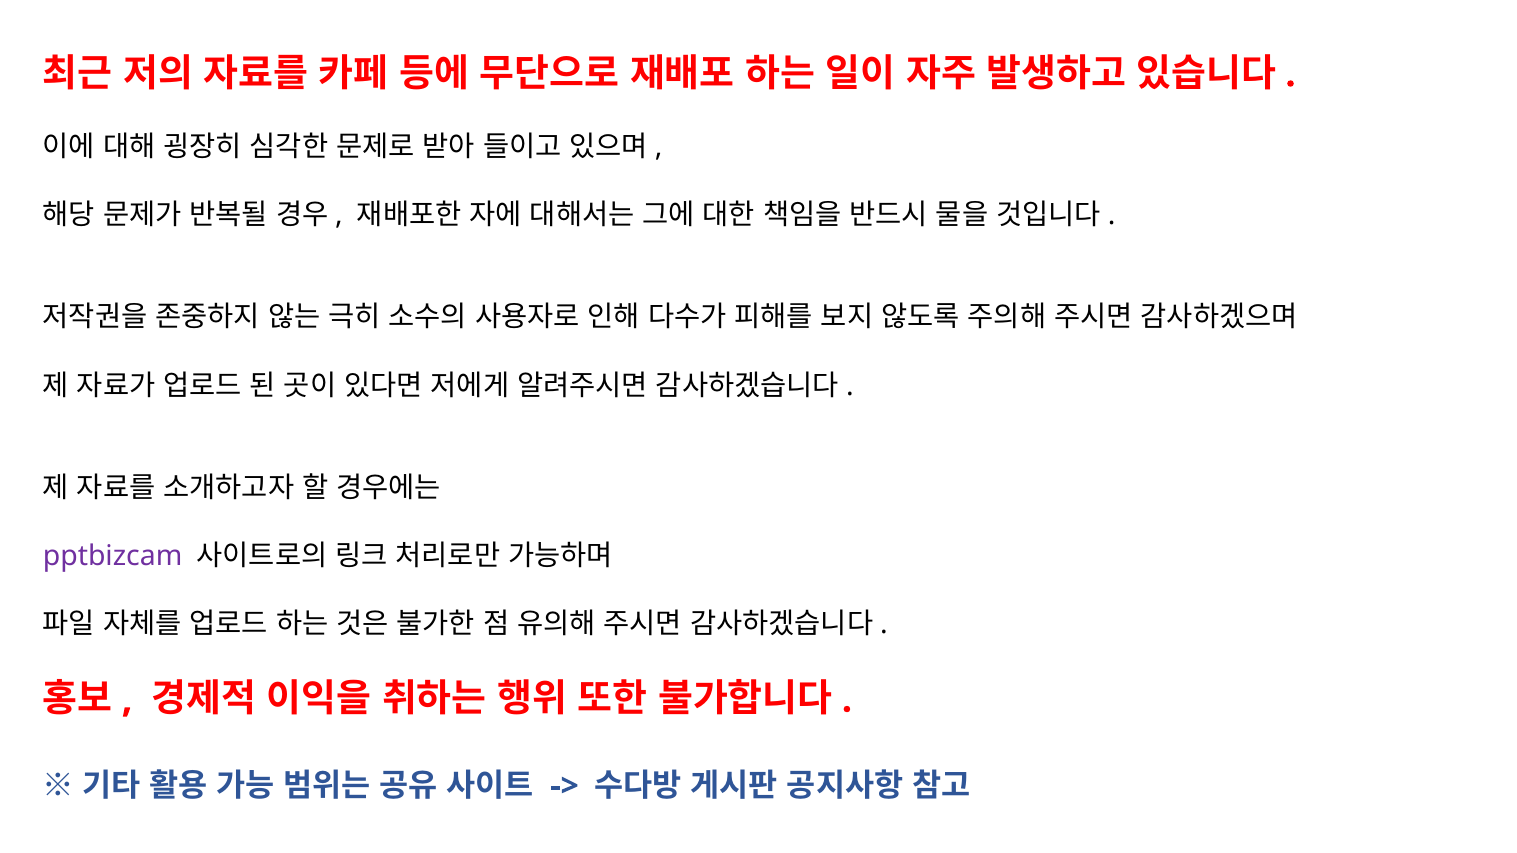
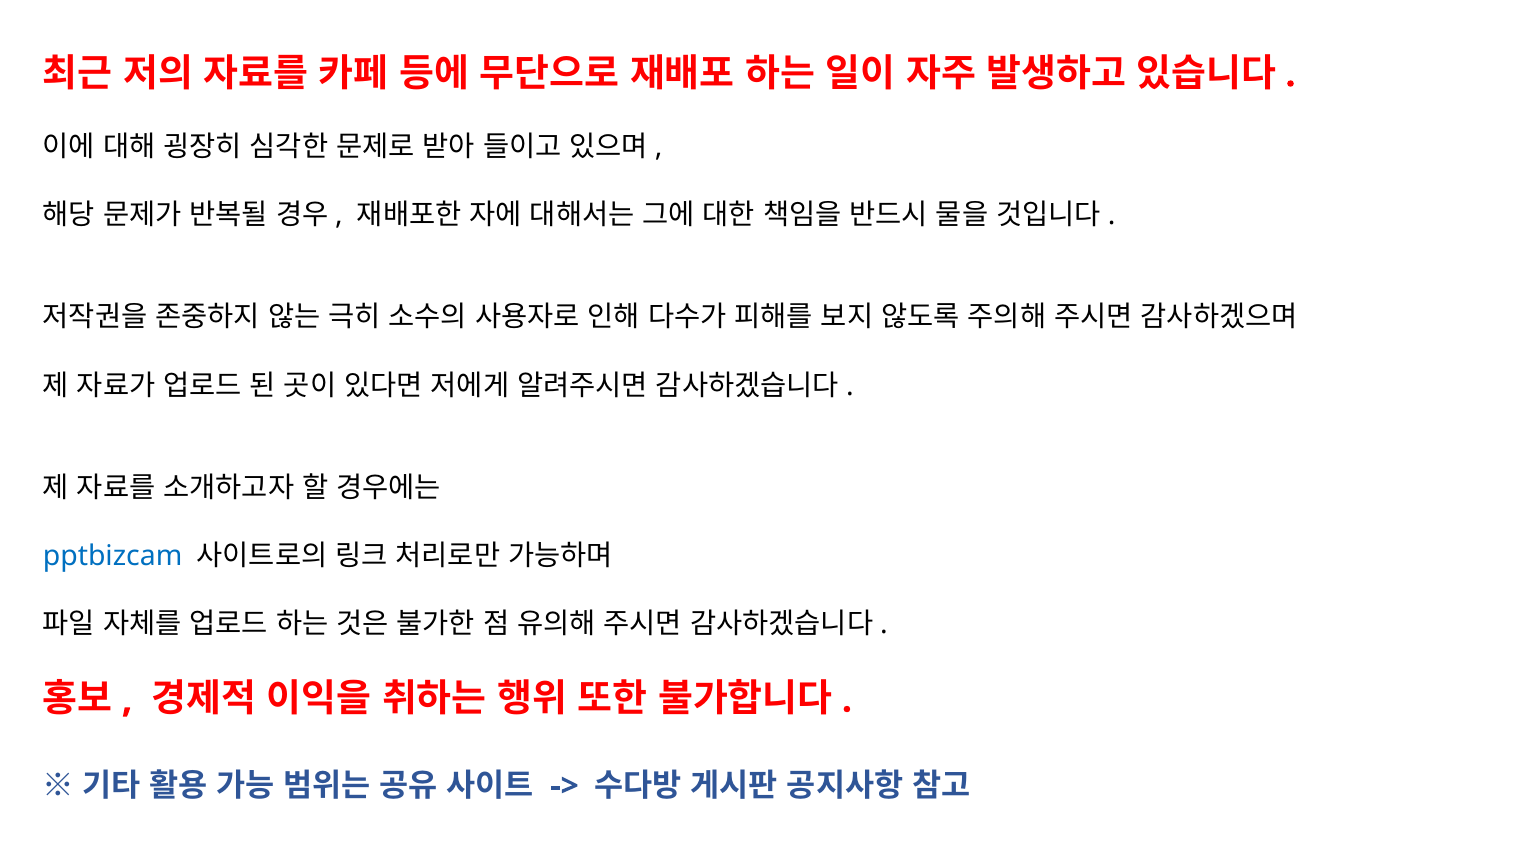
pptbizcam colour: purple -> blue
